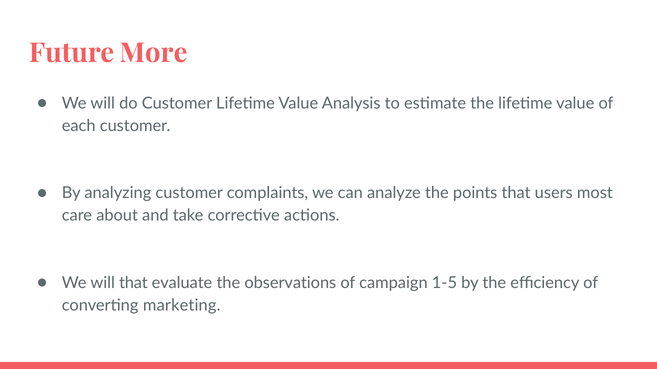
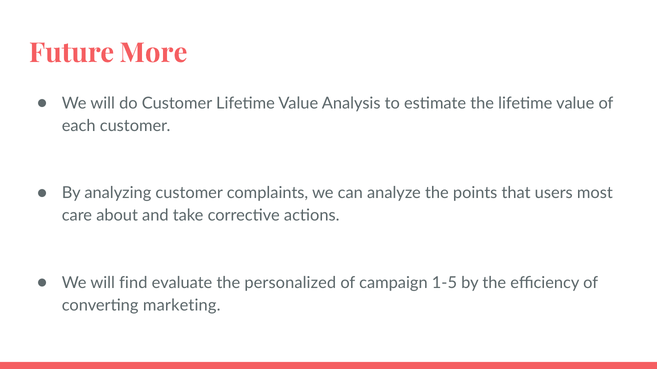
will that: that -> find
observations: observations -> personalized
